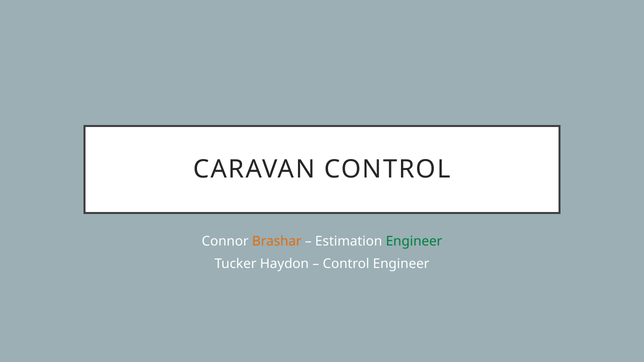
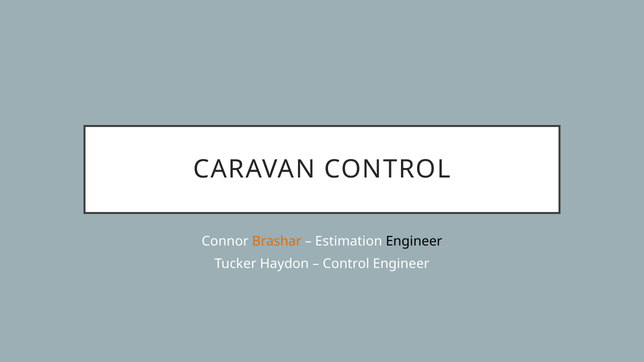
Engineer at (414, 241) colour: green -> black
